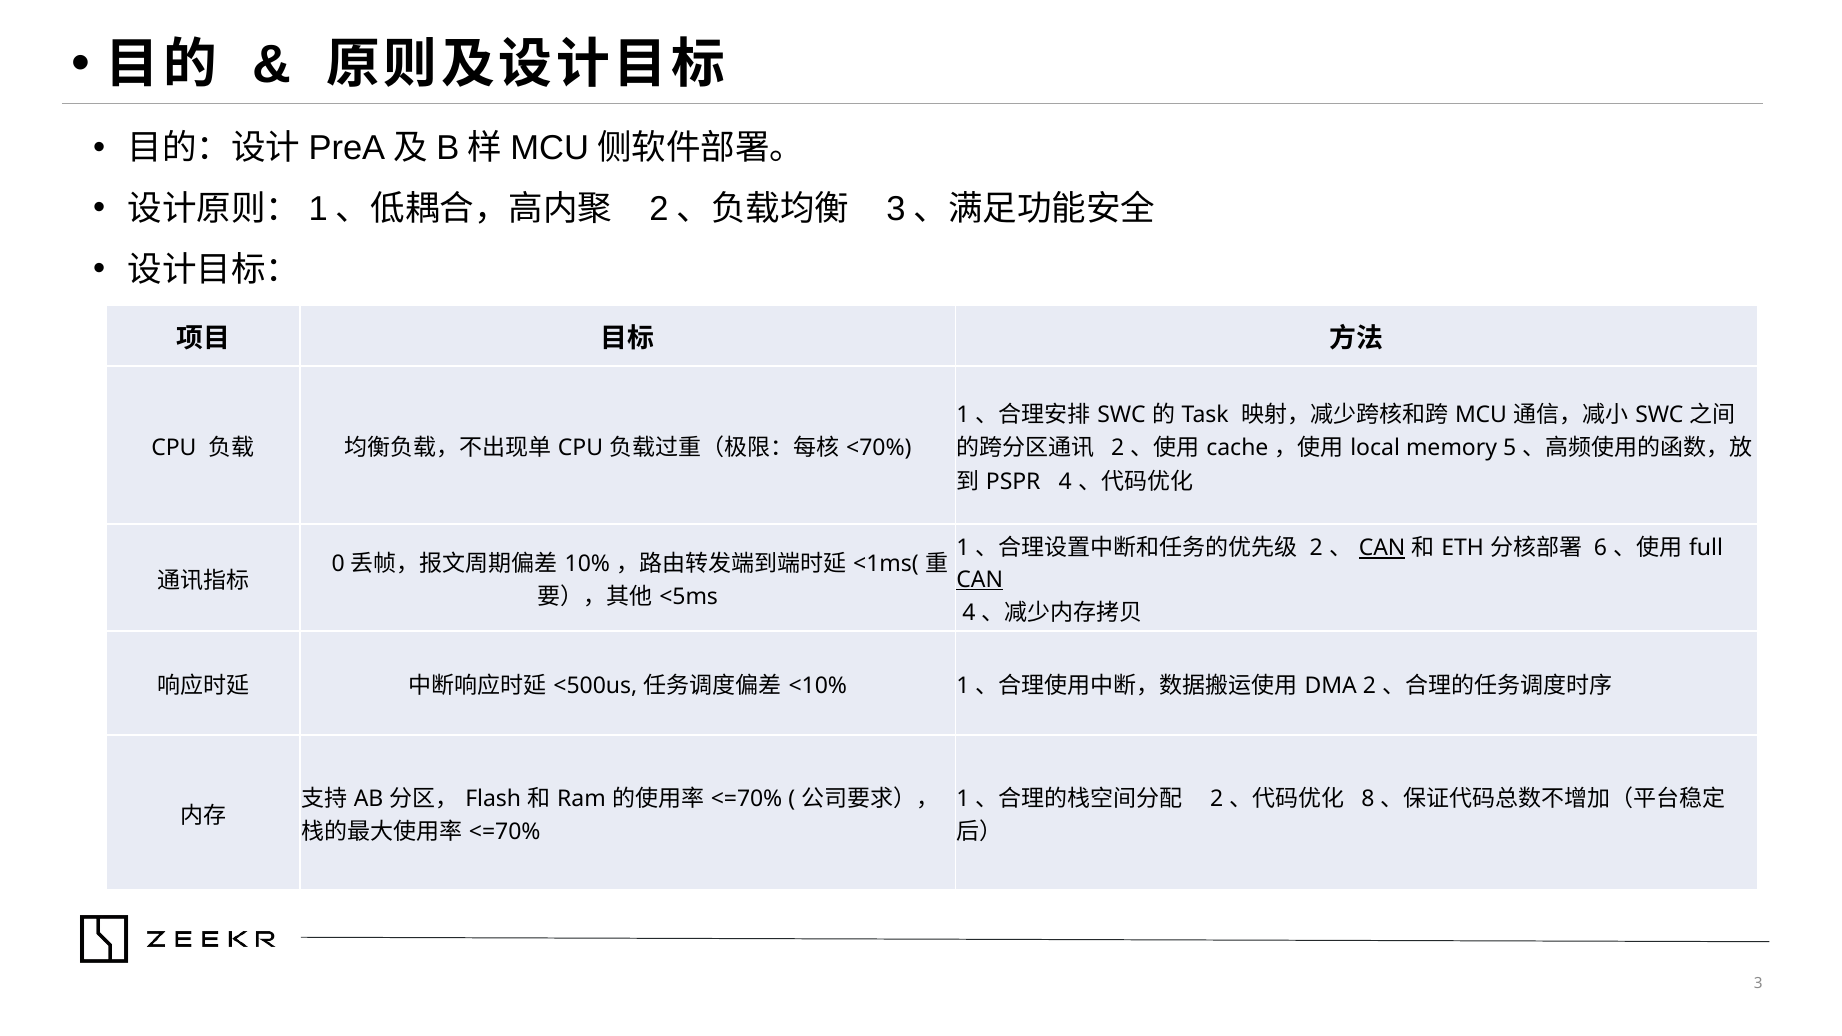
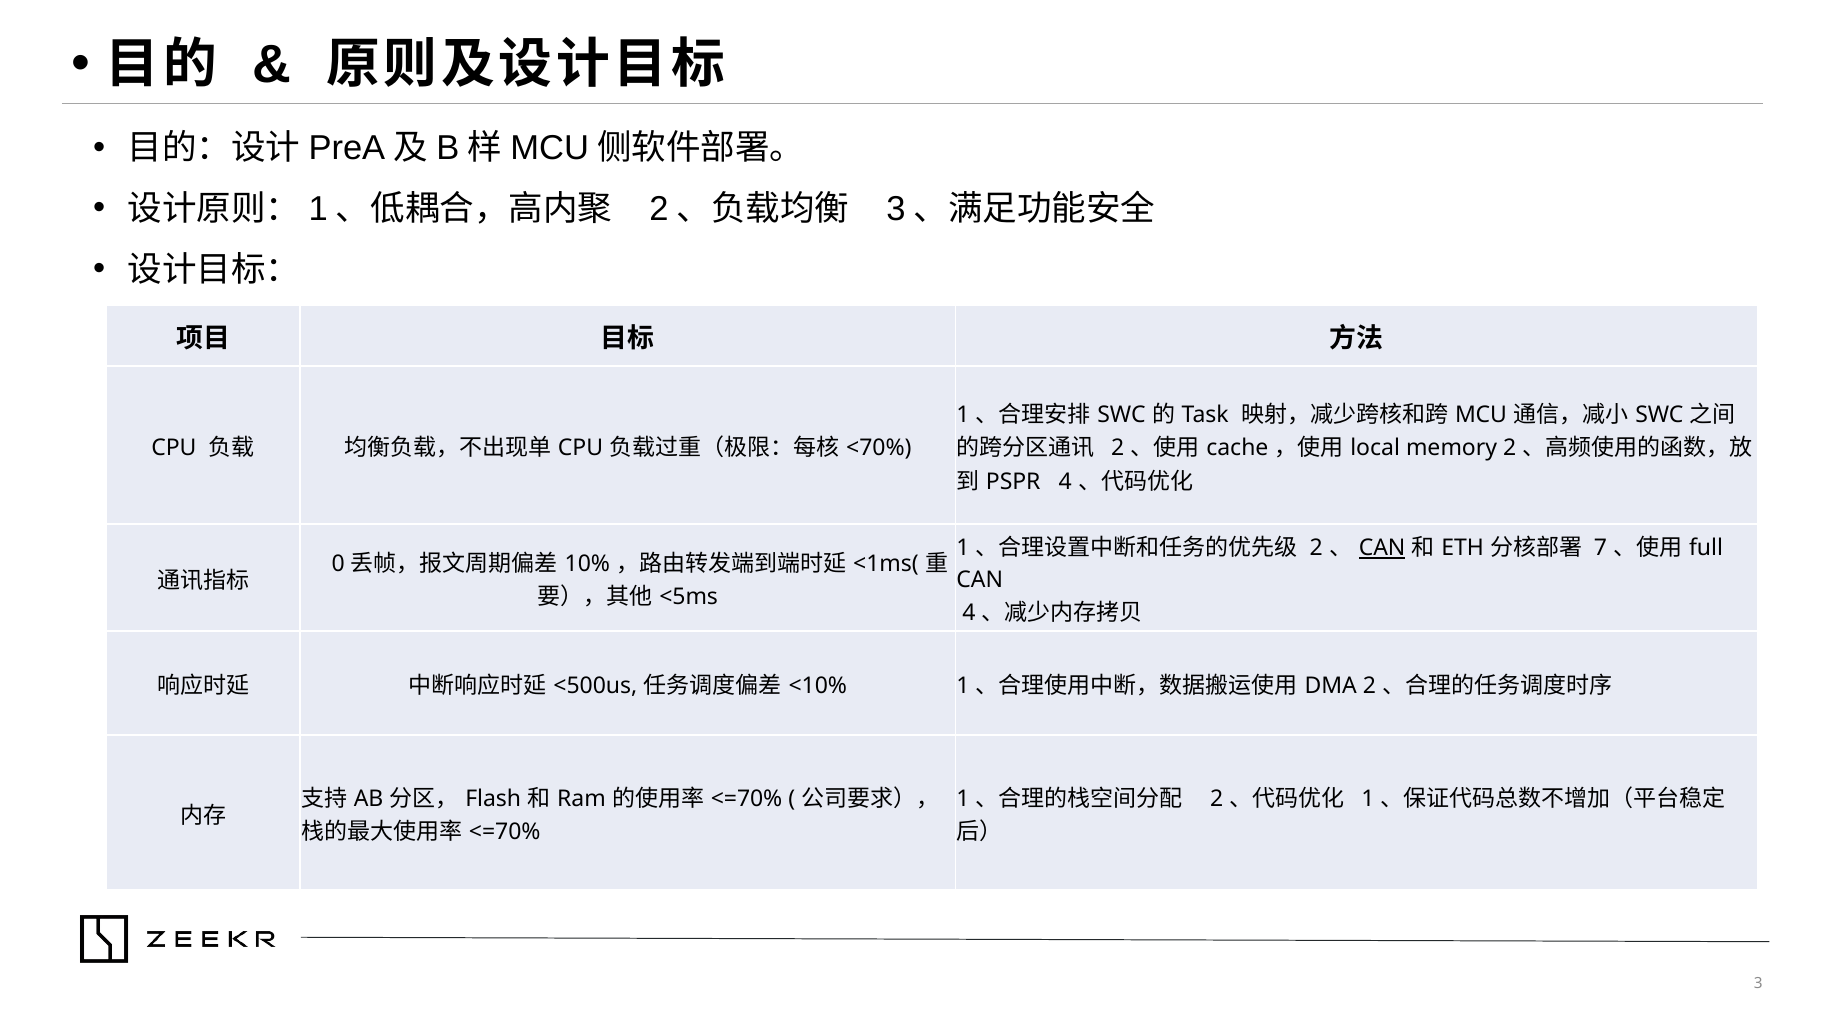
memory 5: 5 -> 2
6: 6 -> 7
CAN at (980, 580) underline: present -> none
8 at (1368, 799): 8 -> 1
